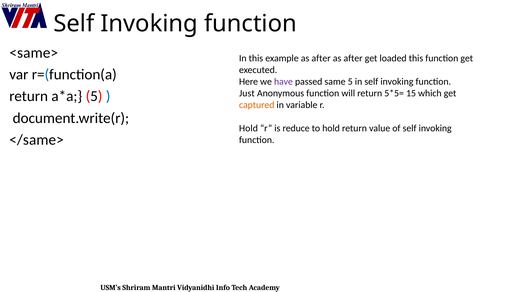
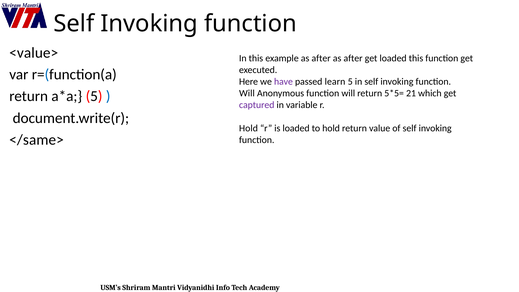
<same>: <same> -> <value>
same: same -> learn
Just at (247, 93): Just -> Will
15: 15 -> 21
captured colour: orange -> purple
is reduce: reduce -> loaded
